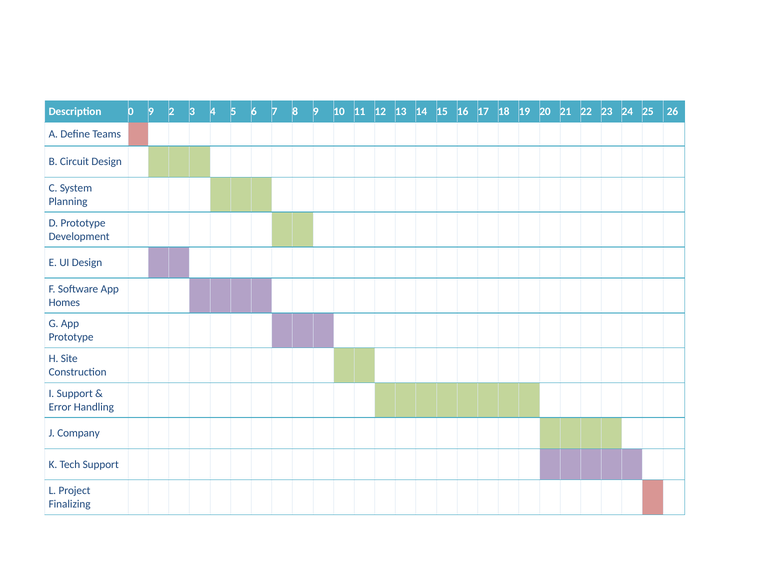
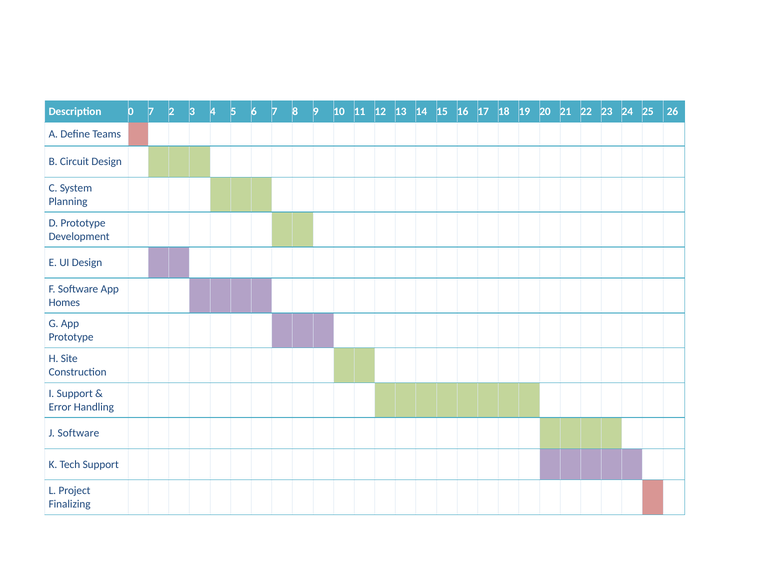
0 9: 9 -> 7
J Company: Company -> Software
